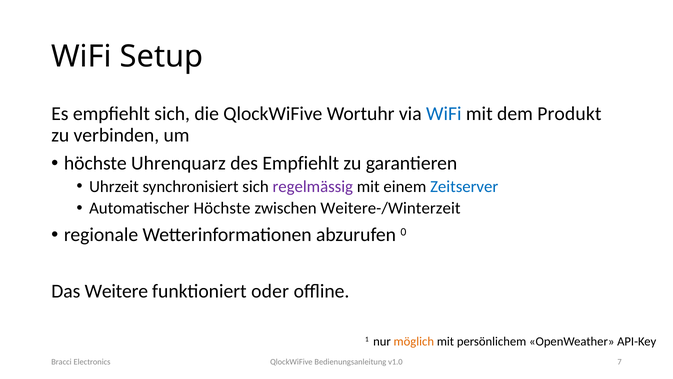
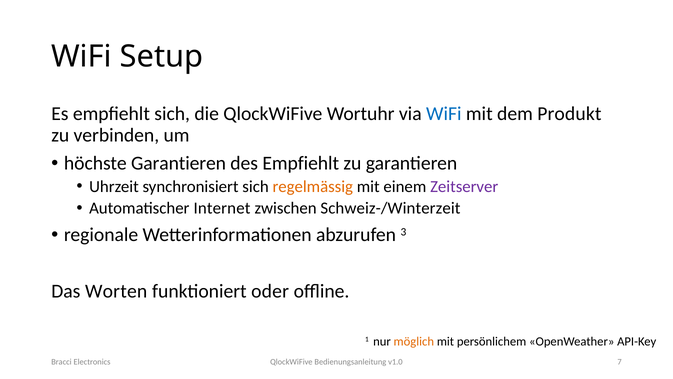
höchste Uhrenquarz: Uhrenquarz -> Garantieren
regelmässig colour: purple -> orange
Zeitserver colour: blue -> purple
Automatischer Höchste: Höchste -> Internet
Weitere-/Winterzeit: Weitere-/Winterzeit -> Schweiz-/Winterzeit
0: 0 -> 3
Weitere: Weitere -> Worten
